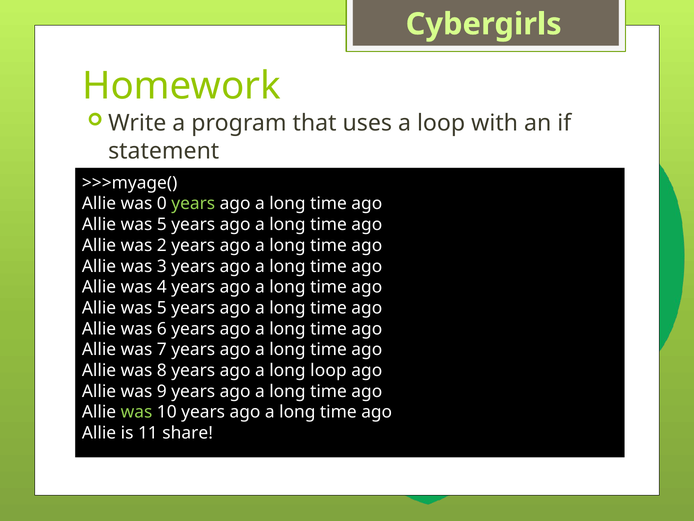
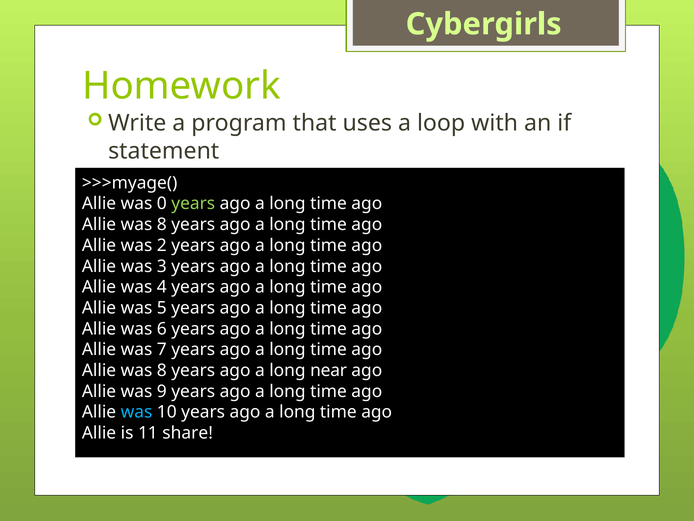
5 at (162, 224): 5 -> 8
long loop: loop -> near
was at (137, 412) colour: light green -> light blue
